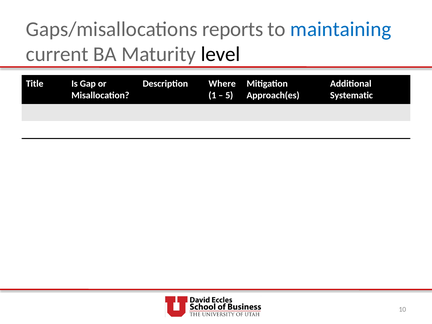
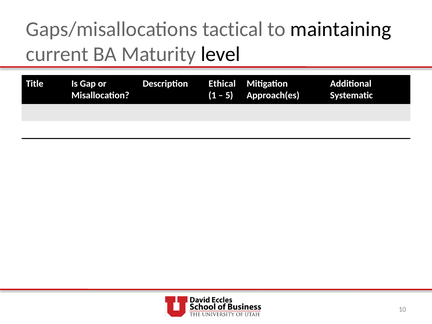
reports: reports -> tactical
maintaining colour: blue -> black
Where: Where -> Ethical
